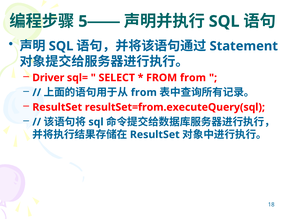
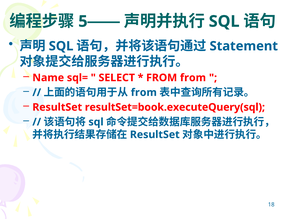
Driver: Driver -> Name
resultSet=from.executeQuery(sql: resultSet=from.executeQuery(sql -> resultSet=book.executeQuery(sql
